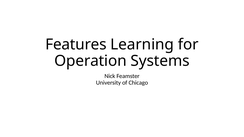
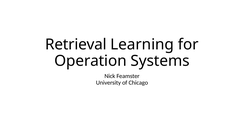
Features: Features -> Retrieval
